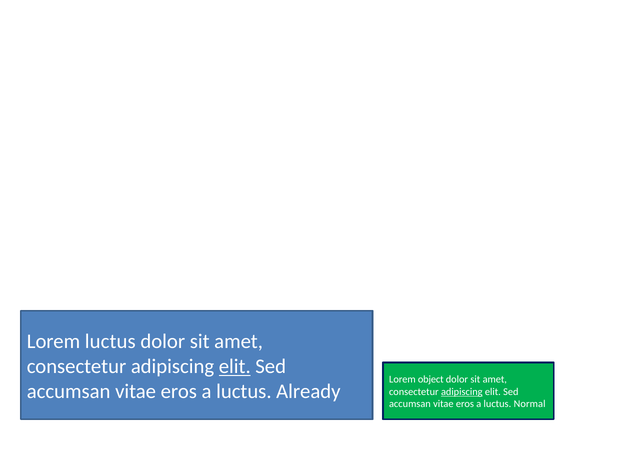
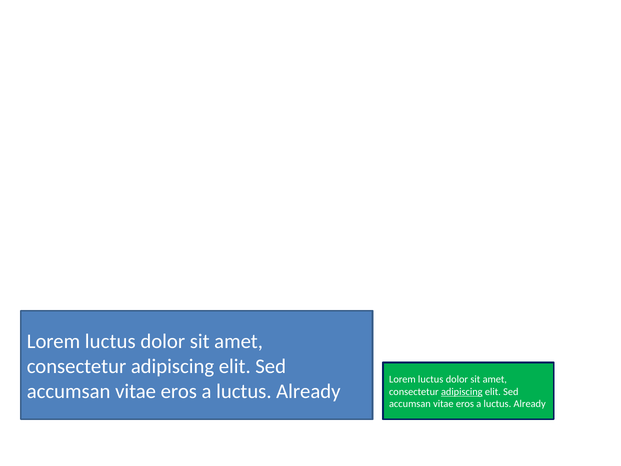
elit at (235, 366) underline: present -> none
object at (431, 379): object -> luctus
Normal at (530, 404): Normal -> Already
